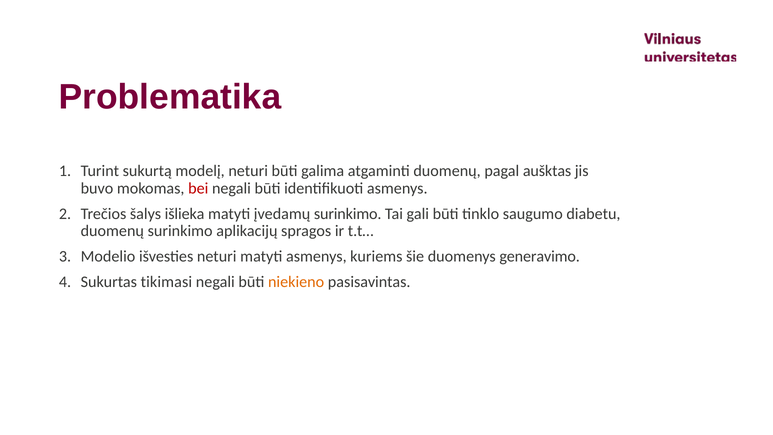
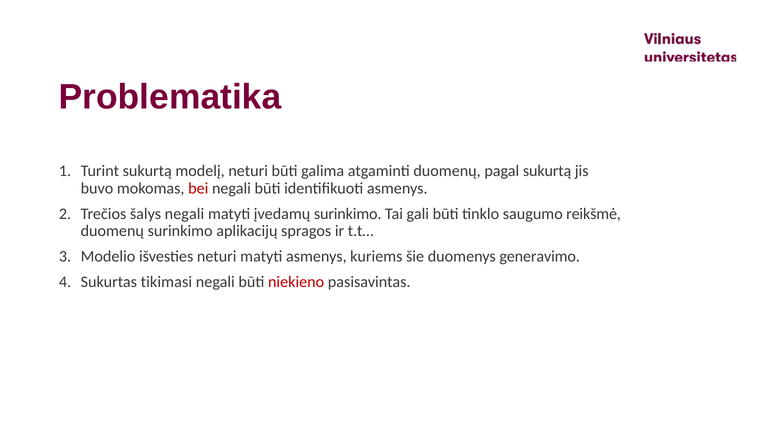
pagal aušktas: aušktas -> sukurtą
šalys išlieka: išlieka -> negali
diabetu: diabetu -> reikšmė
niekieno colour: orange -> red
